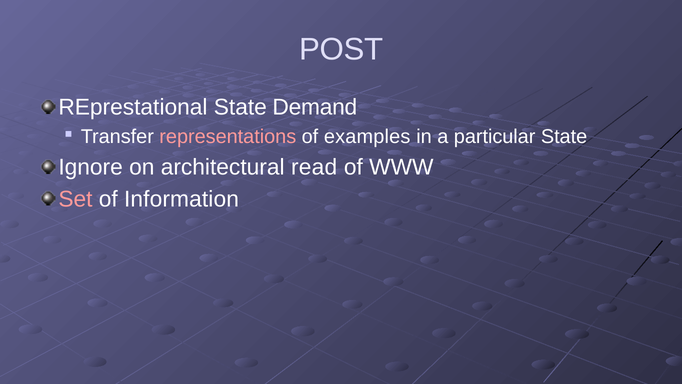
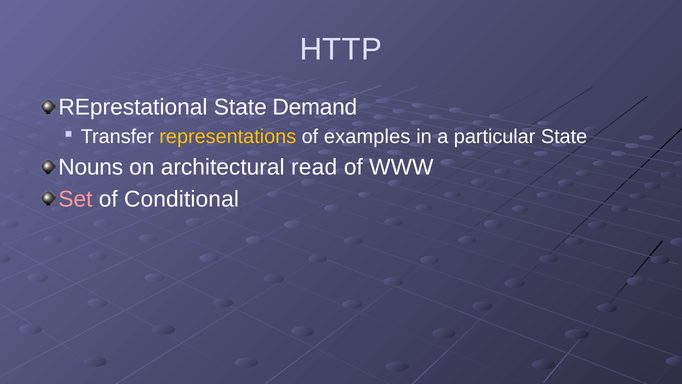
POST: POST -> HTTP
representations colour: pink -> yellow
Ignore: Ignore -> Nouns
Information: Information -> Conditional
